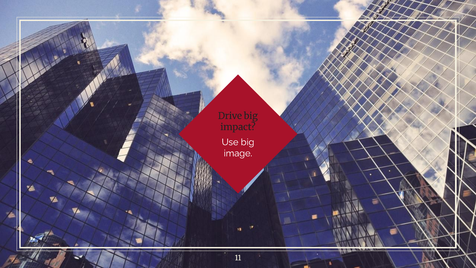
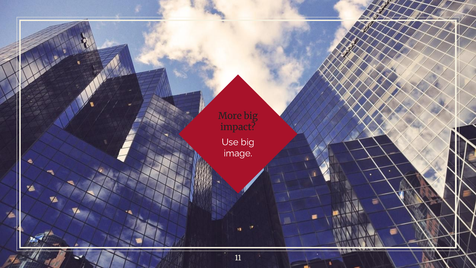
Drive: Drive -> More
